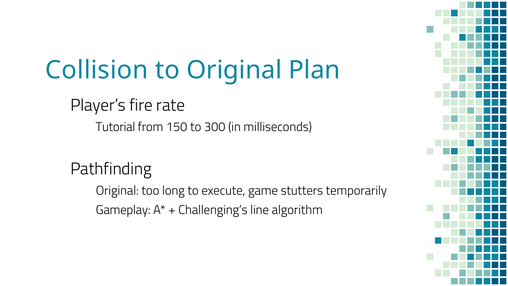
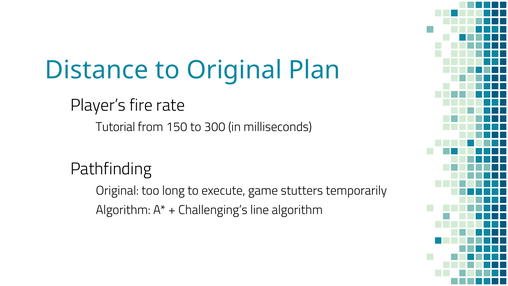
Collision: Collision -> Distance
Gameplay at (123, 210): Gameplay -> Algorithm
